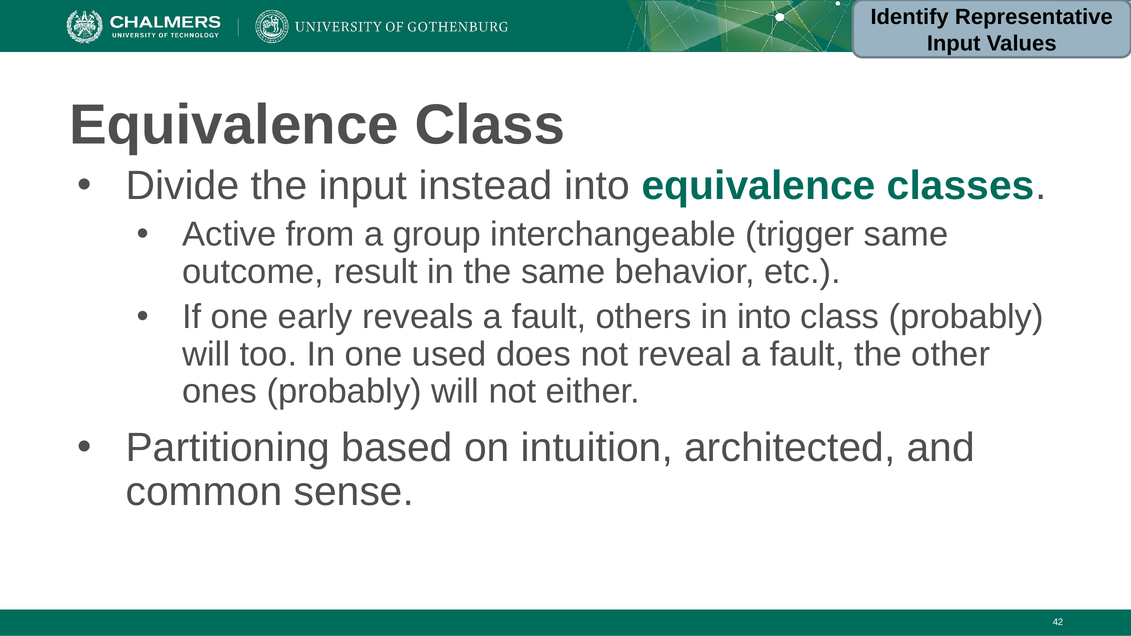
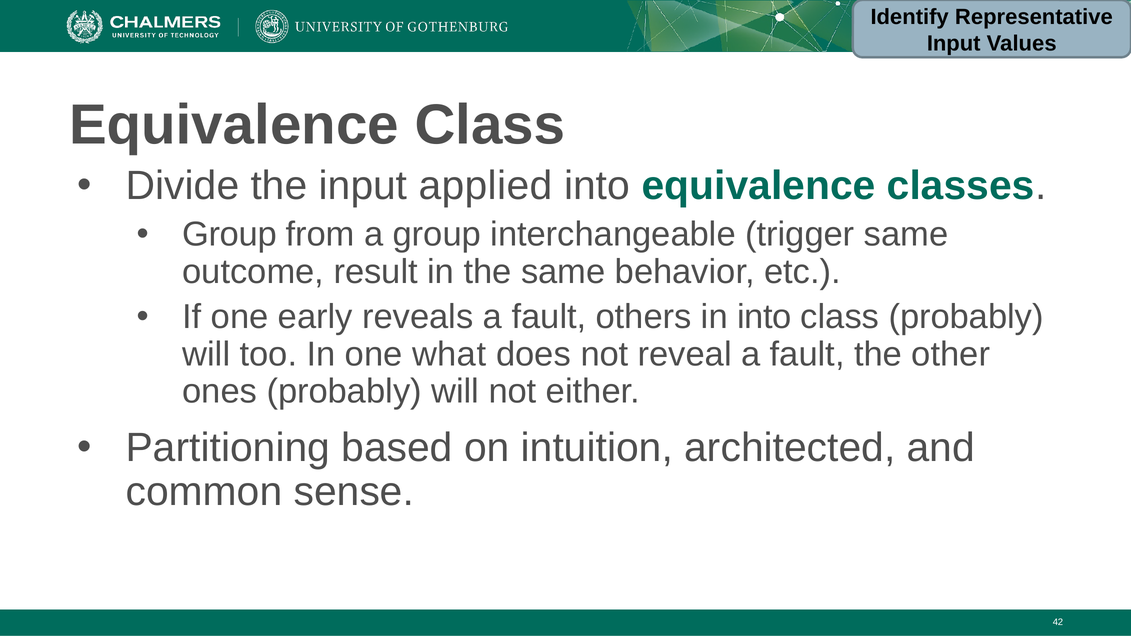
instead: instead -> applied
Active at (229, 235): Active -> Group
used: used -> what
